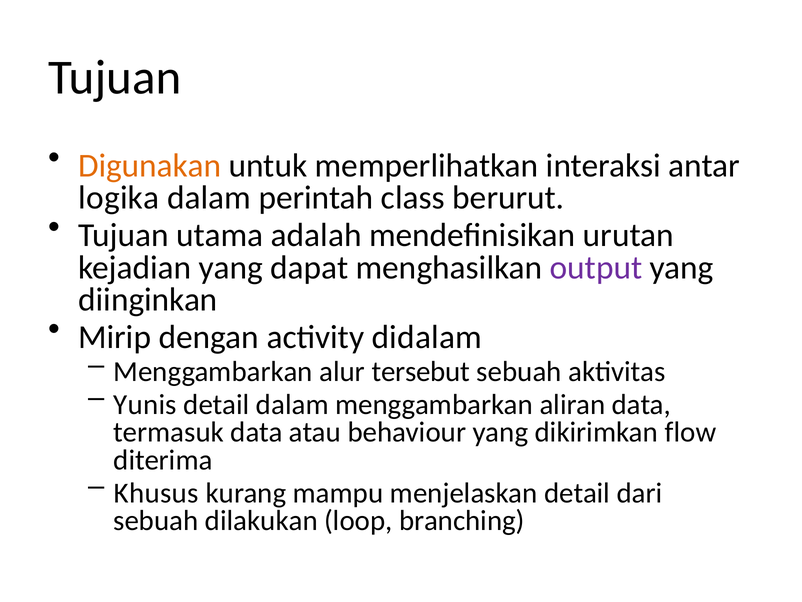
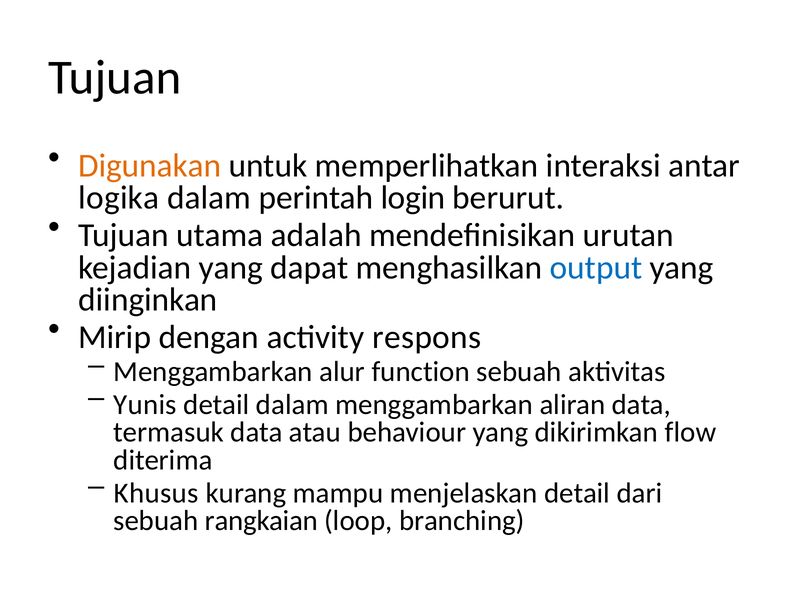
class: class -> login
output colour: purple -> blue
didalam: didalam -> respons
tersebut: tersebut -> function
dilakukan: dilakukan -> rangkaian
